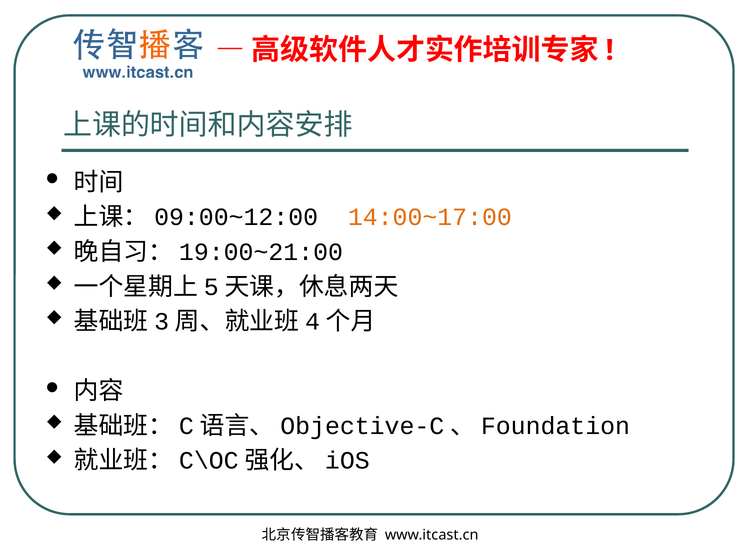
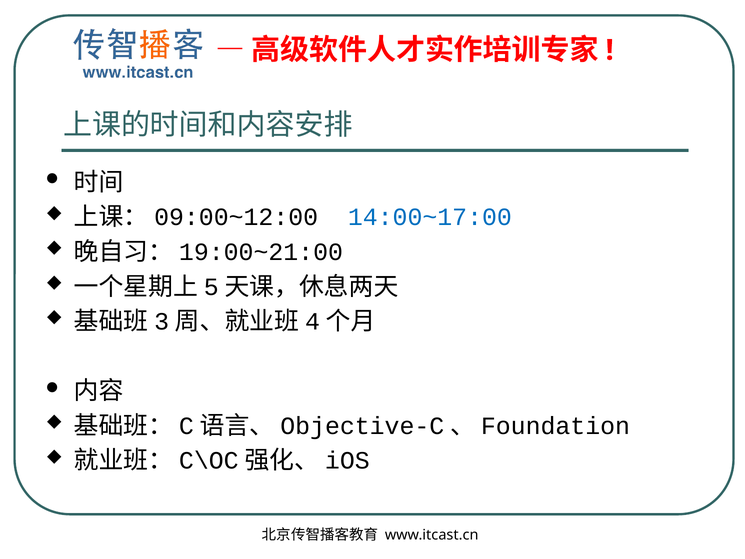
14:00~17:00 colour: orange -> blue
